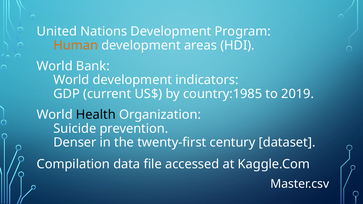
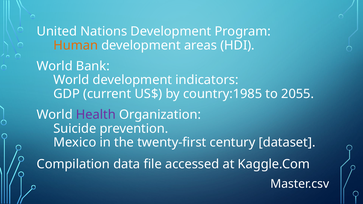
2019: 2019 -> 2055
Health colour: black -> purple
Denser: Denser -> Mexico
